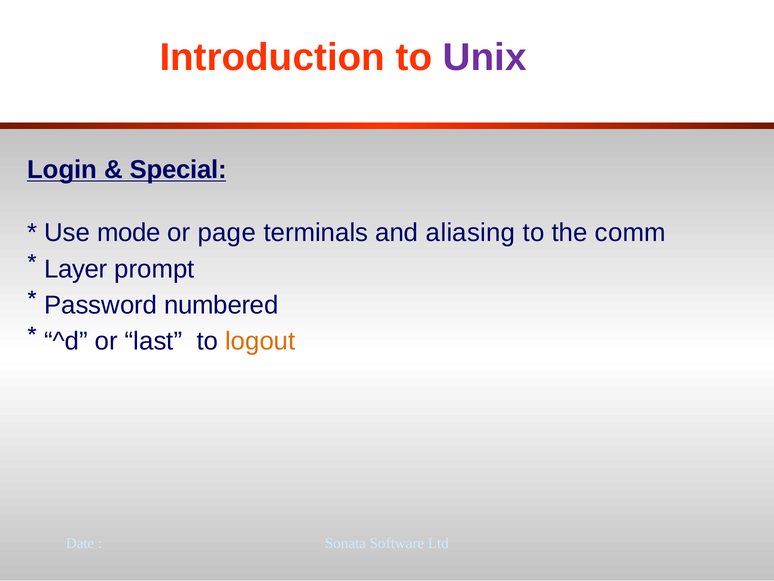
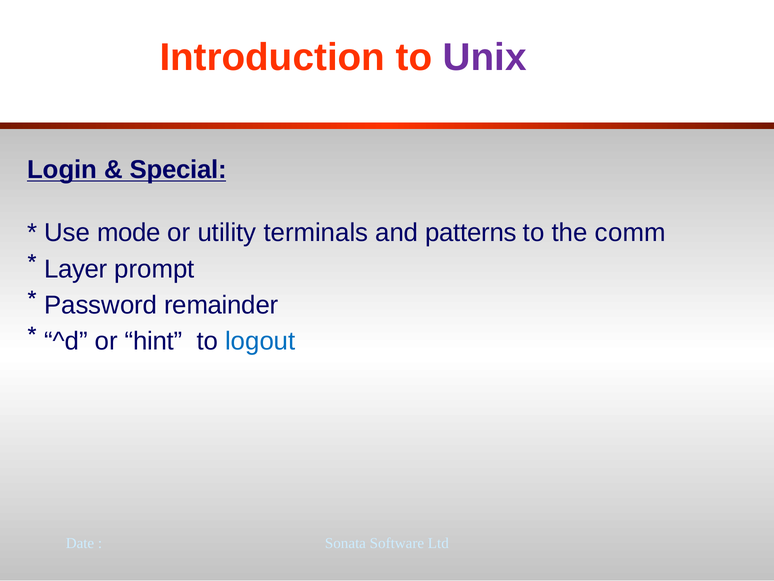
page: page -> utility
aliasing: aliasing -> patterns
numbered: numbered -> remainder
last: last -> hint
logout colour: orange -> blue
